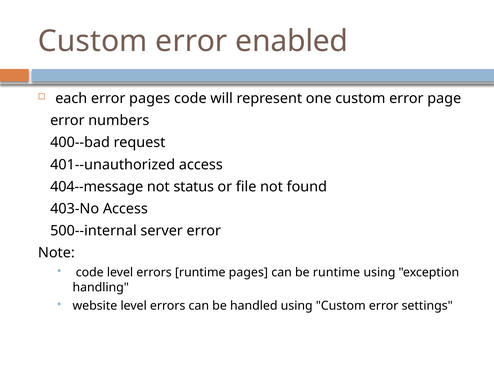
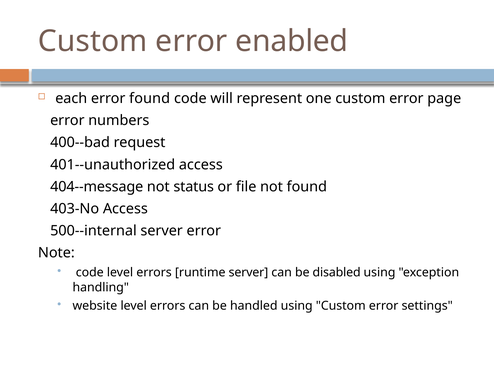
error pages: pages -> found
runtime pages: pages -> server
be runtime: runtime -> disabled
